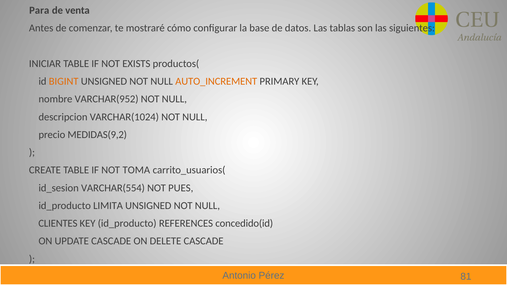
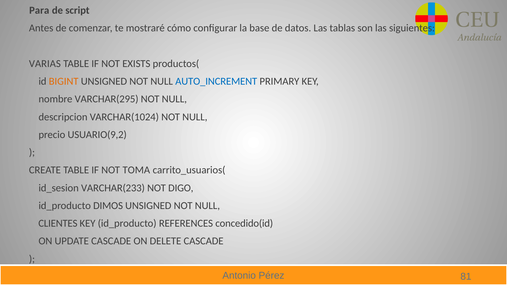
venta: venta -> script
INICIAR: INICIAR -> VARIAS
AUTO_INCREMENT colour: orange -> blue
VARCHAR(952: VARCHAR(952 -> VARCHAR(295
MEDIDAS(9,2: MEDIDAS(9,2 -> USUARIO(9,2
VARCHAR(554: VARCHAR(554 -> VARCHAR(233
PUES: PUES -> DIGO
LIMITA: LIMITA -> DIMOS
